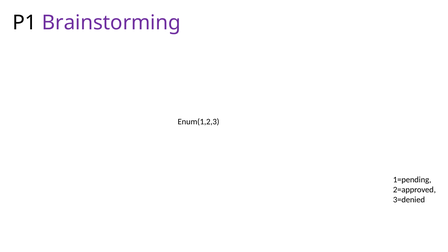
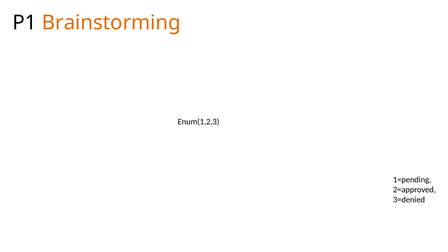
Brainstorming colour: purple -> orange
